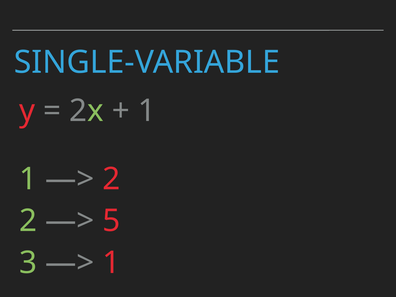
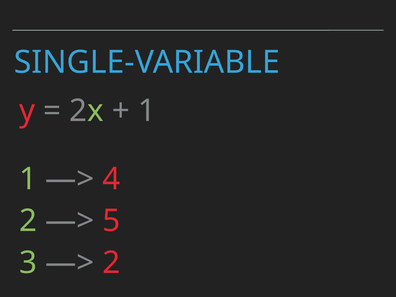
2 at (111, 179): 2 -> 4
1 at (111, 263): 1 -> 2
